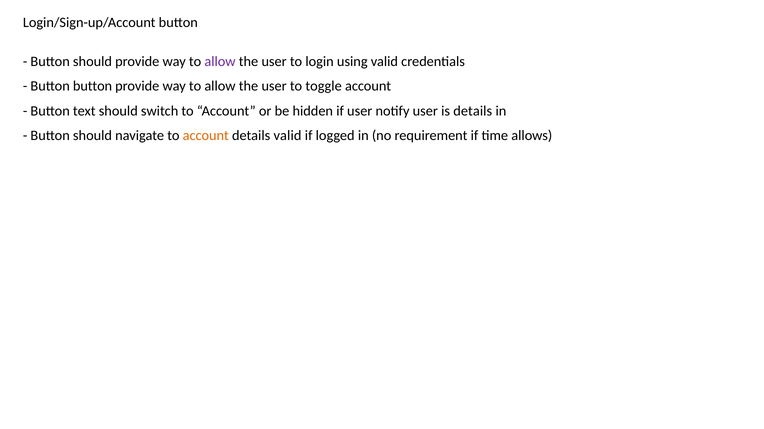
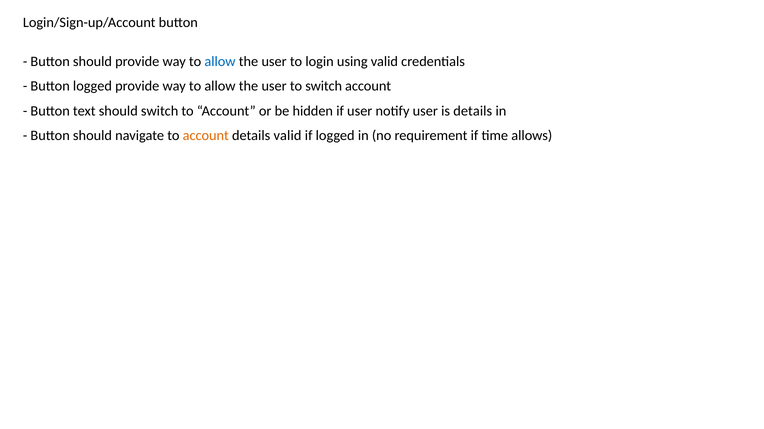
allow at (220, 62) colour: purple -> blue
Button button: button -> logged
to toggle: toggle -> switch
